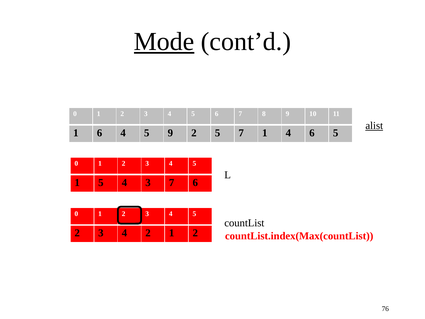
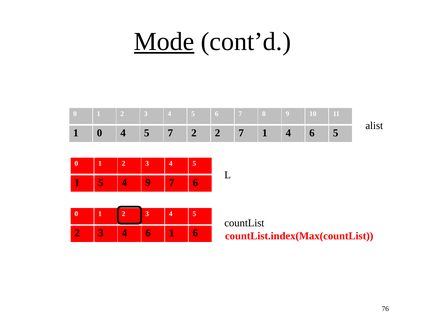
alist underline: present -> none
1 6: 6 -> 0
5 9: 9 -> 7
2 5: 5 -> 2
4 3: 3 -> 9
3 4 2: 2 -> 6
2 at (195, 233): 2 -> 6
